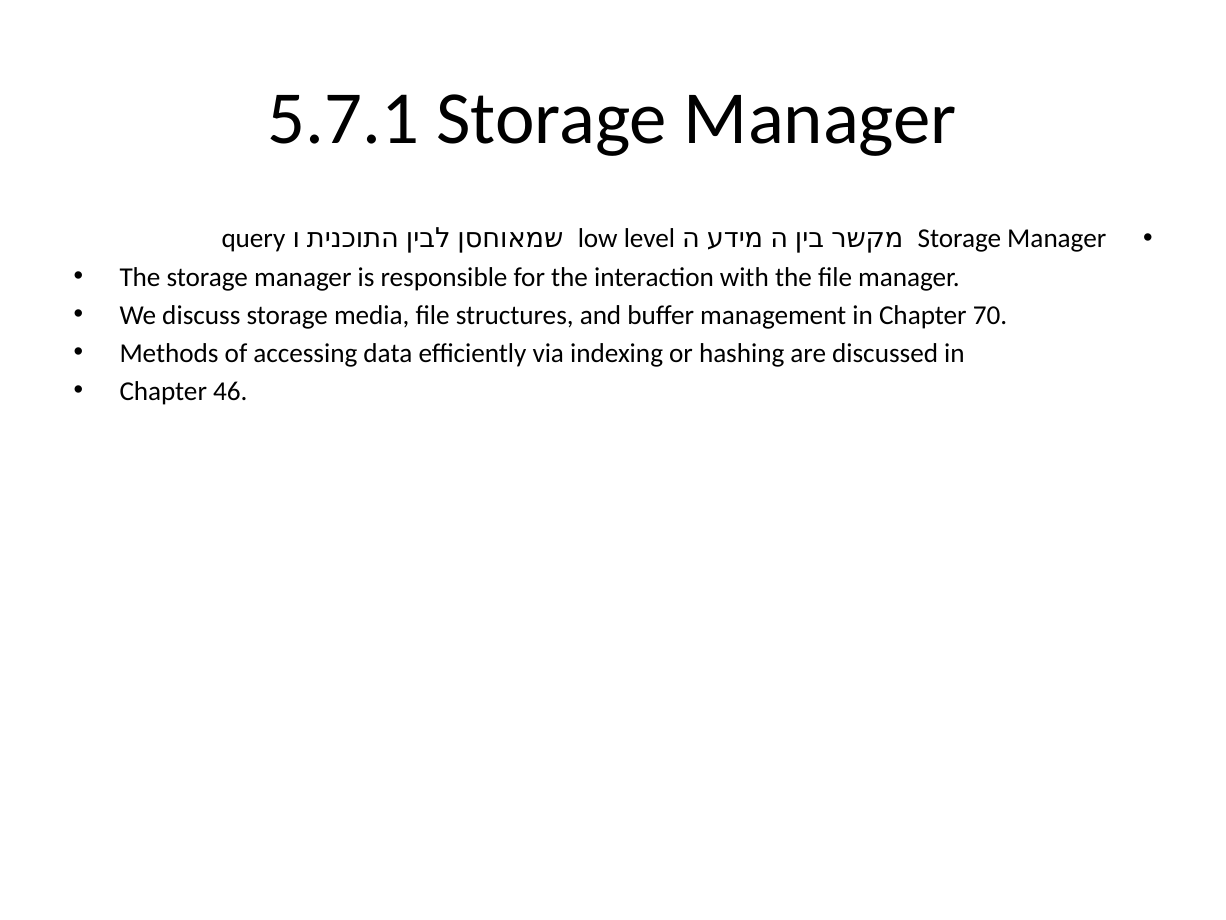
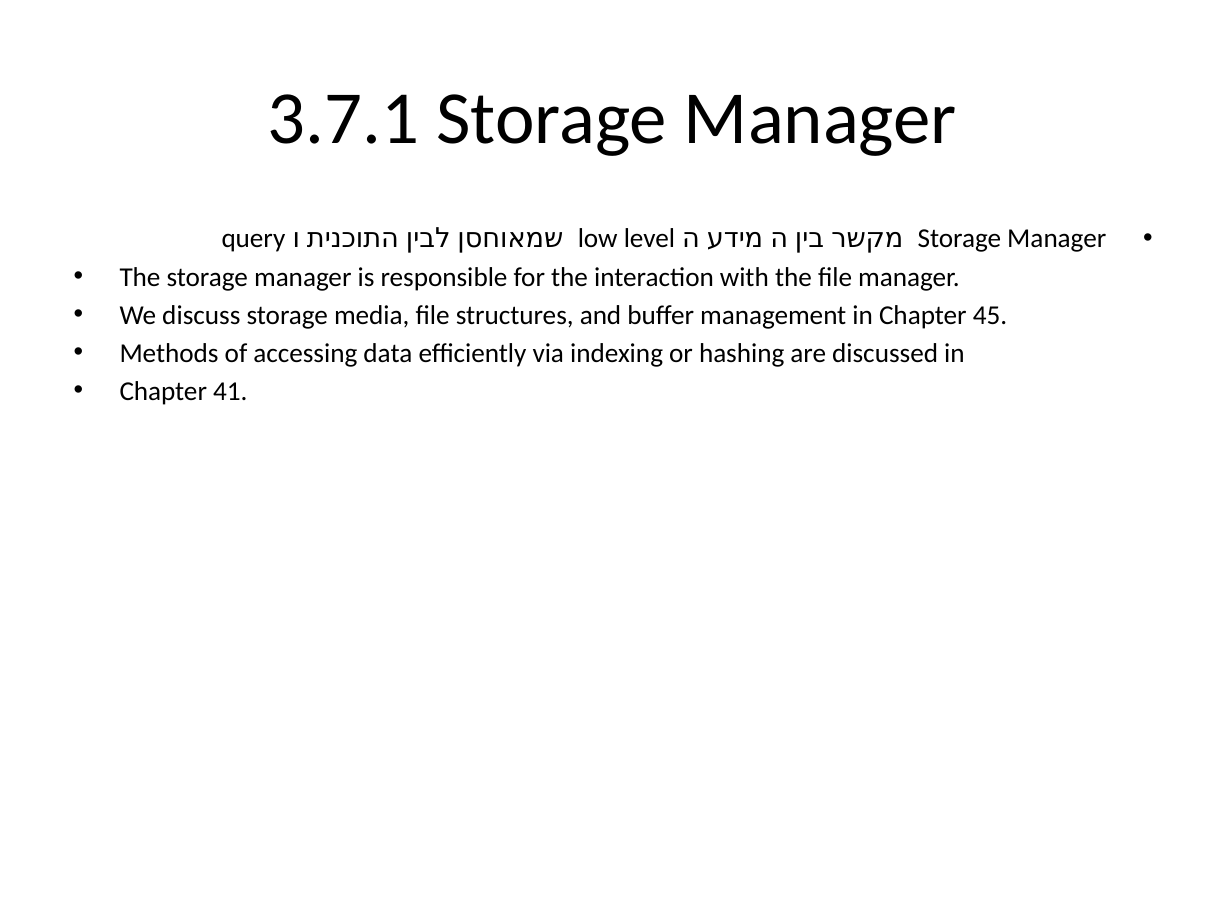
5.7.1: 5.7.1 -> 3.7.1
70: 70 -> 45
46: 46 -> 41
